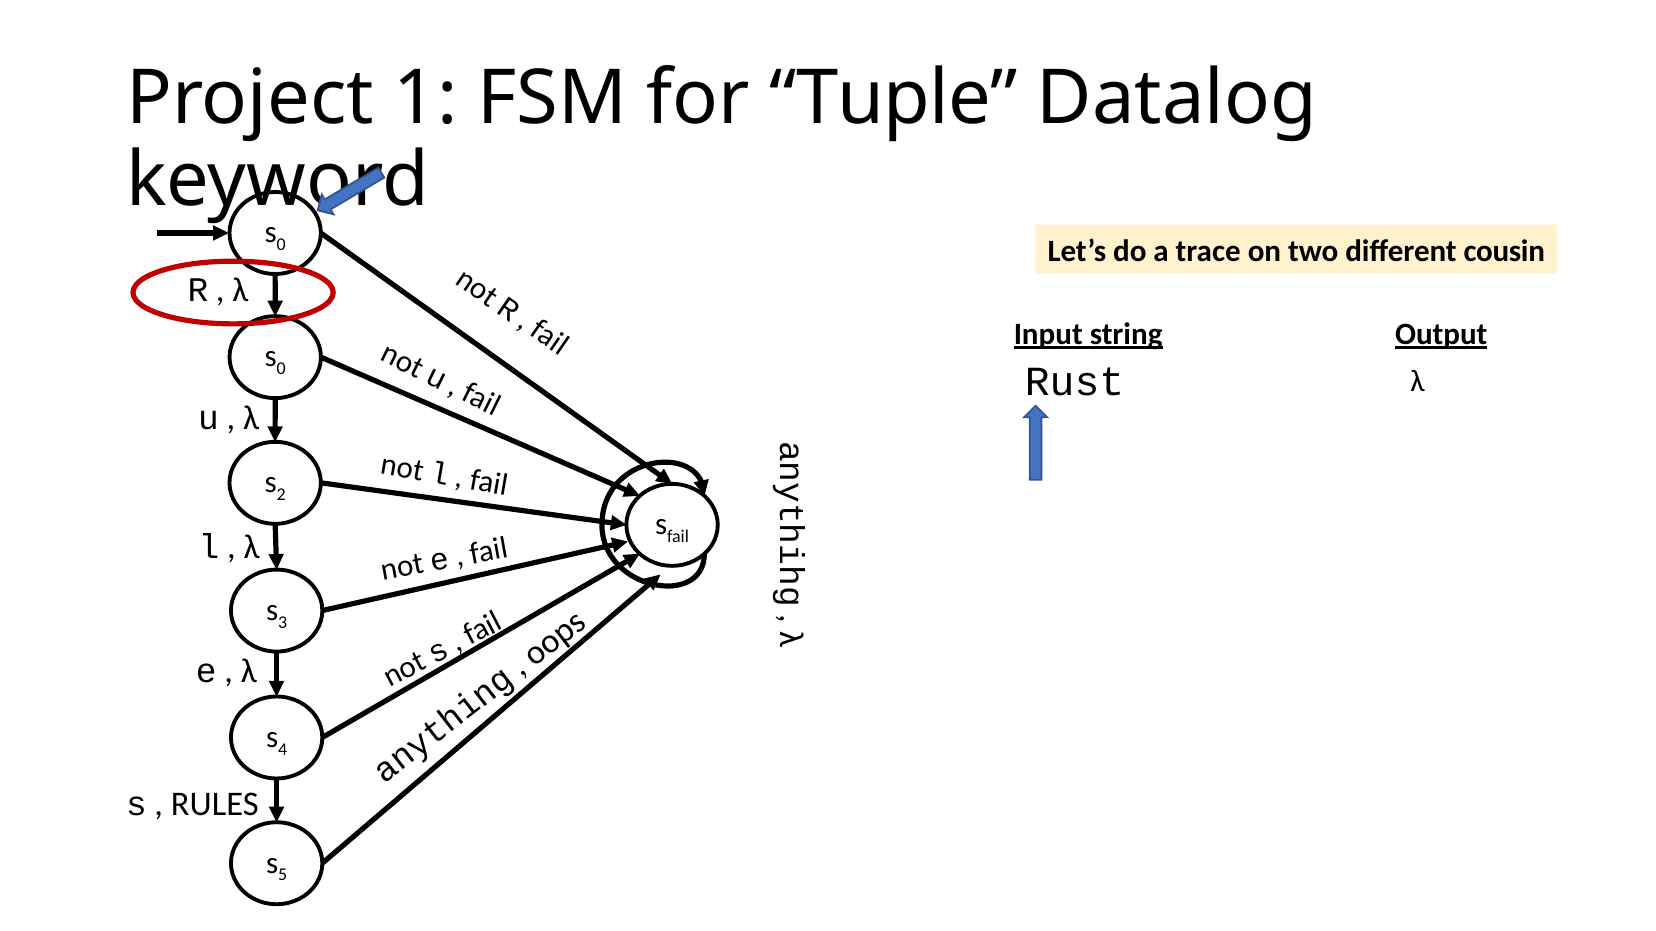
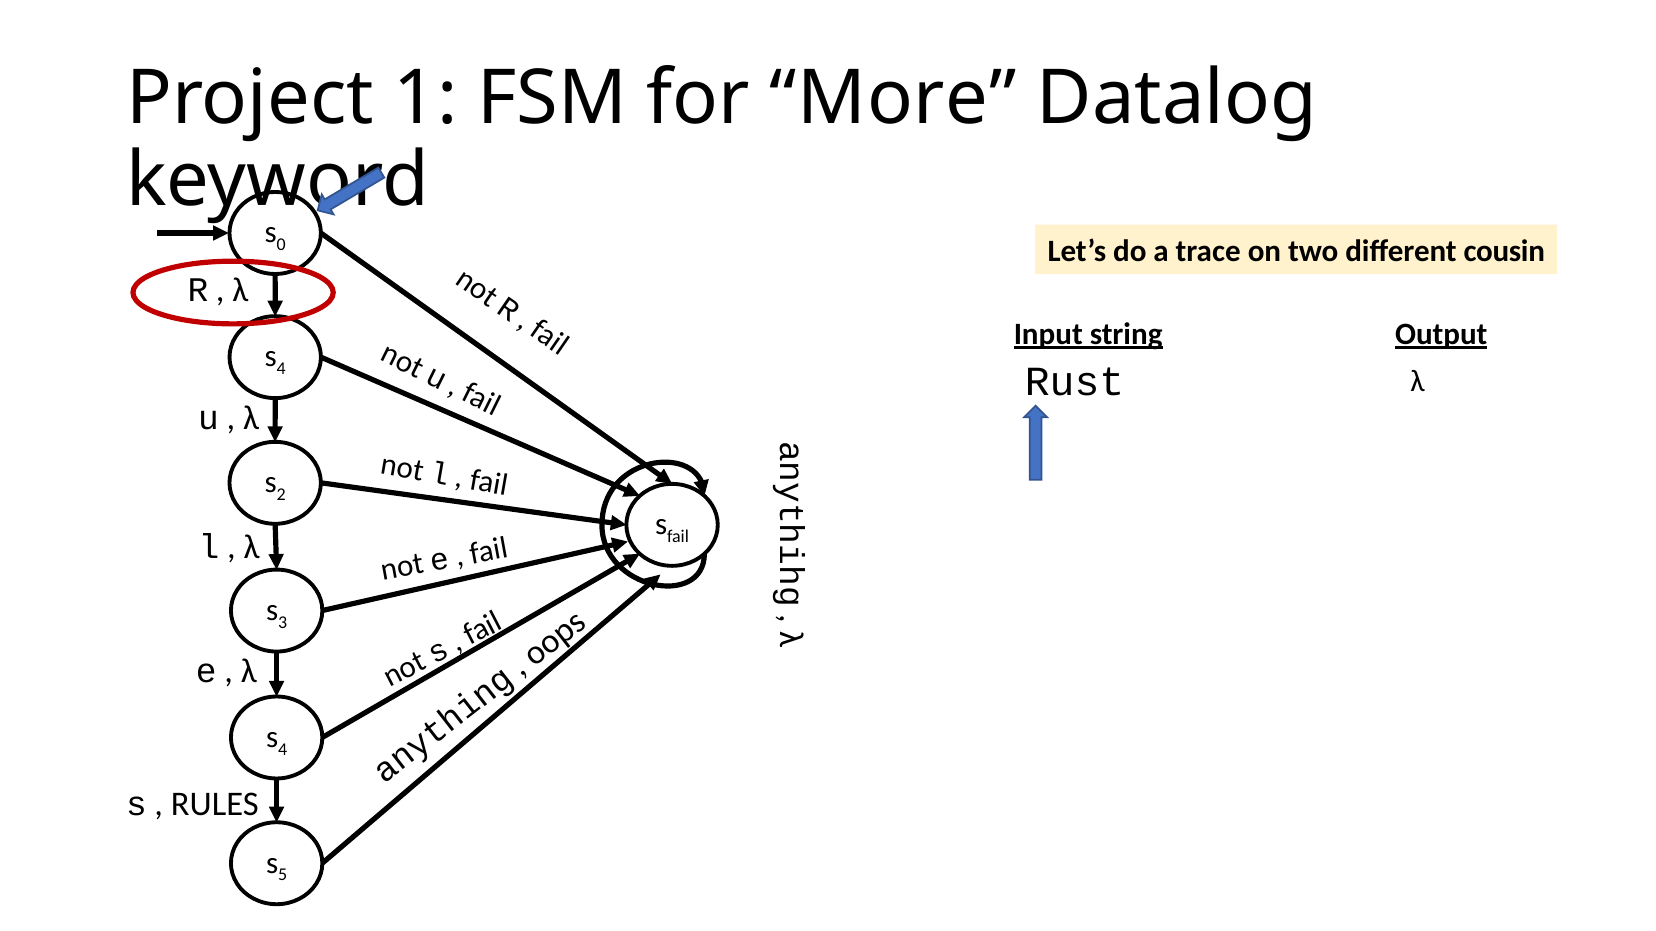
Tuple: Tuple -> More
0 at (281, 369): 0 -> 4
